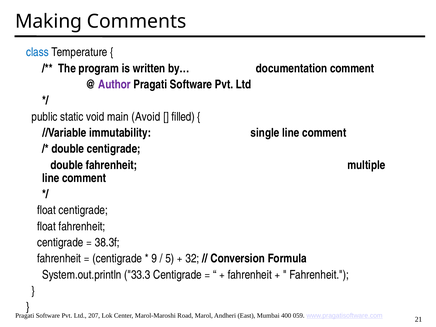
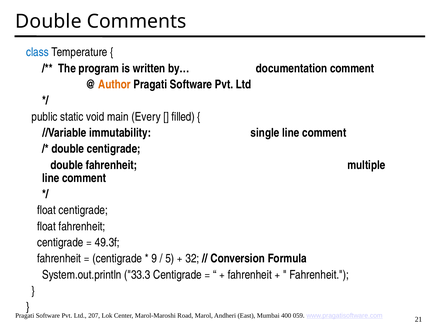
Making at (49, 21): Making -> Double
Author colour: purple -> orange
Avoid: Avoid -> Every
38.3f: 38.3f -> 49.3f
